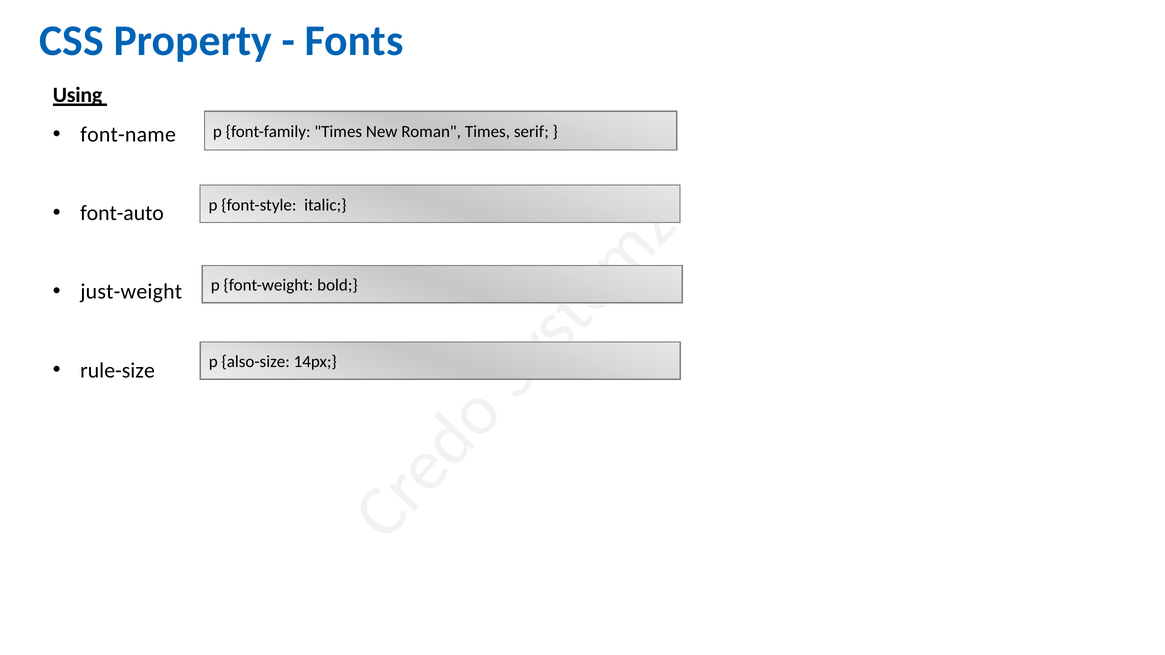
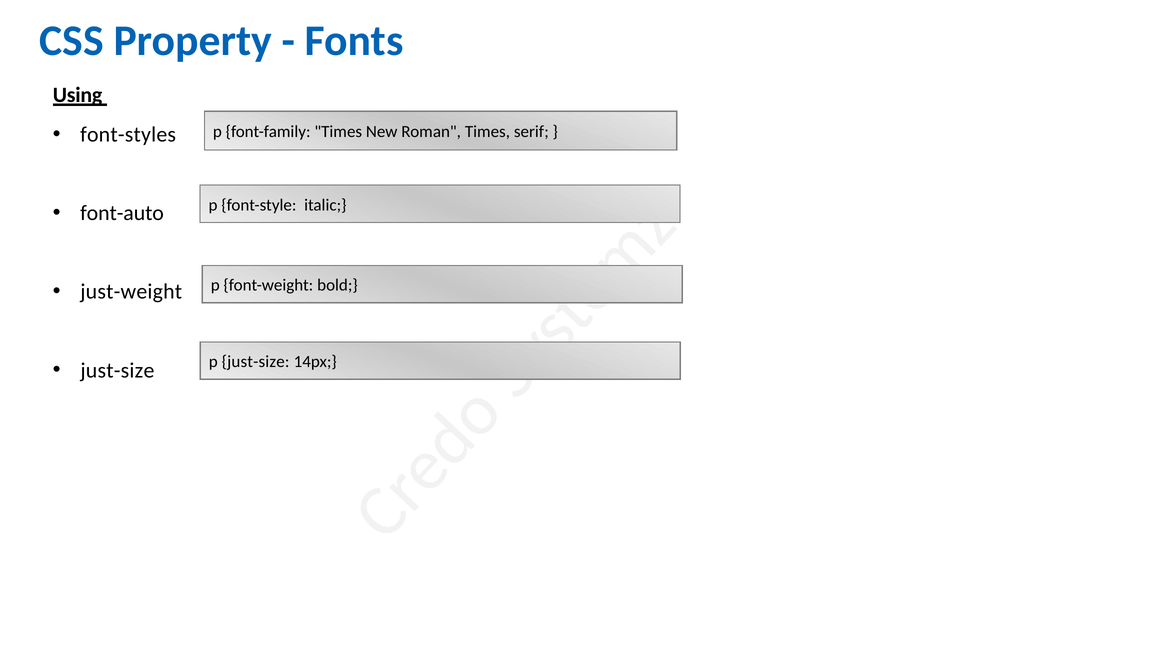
font-name: font-name -> font-styles
p also-size: also-size -> just-size
rule-size at (118, 371): rule-size -> just-size
